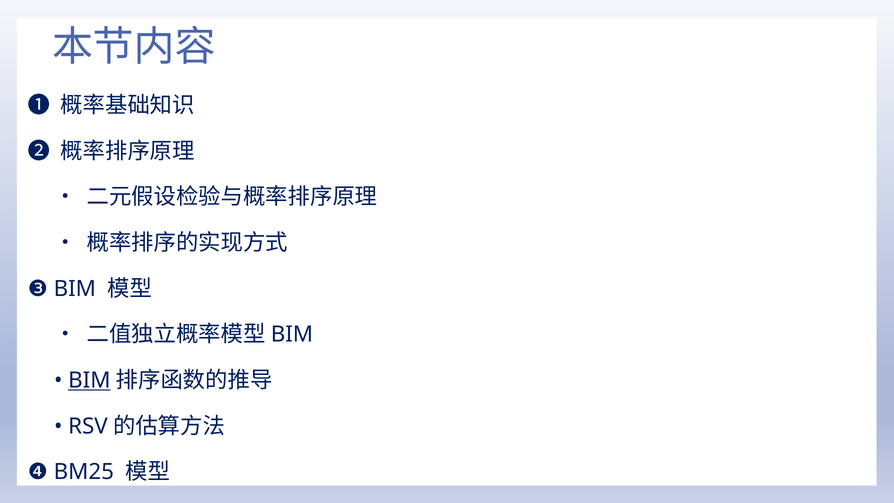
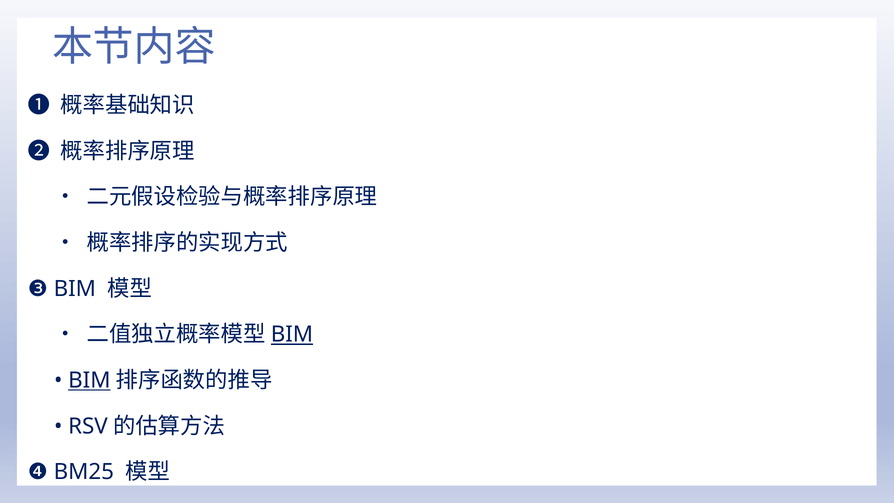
BIM at (292, 334) underline: none -> present
